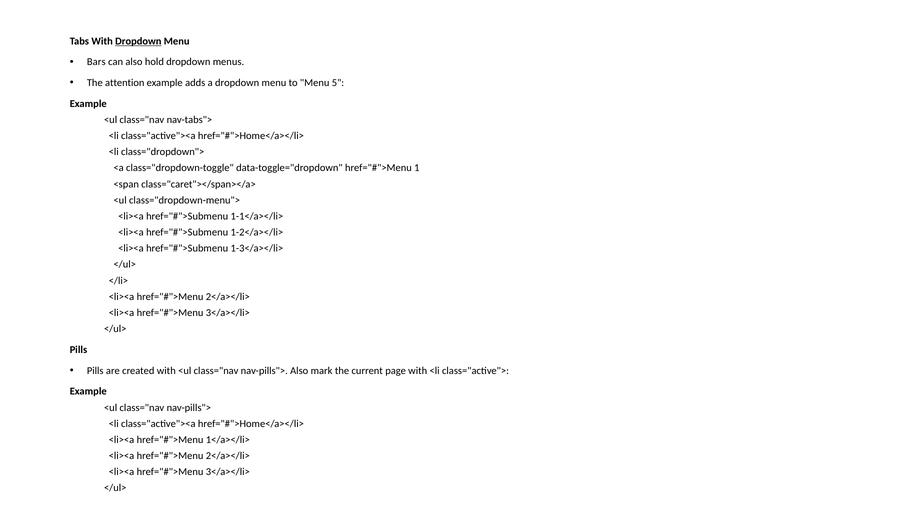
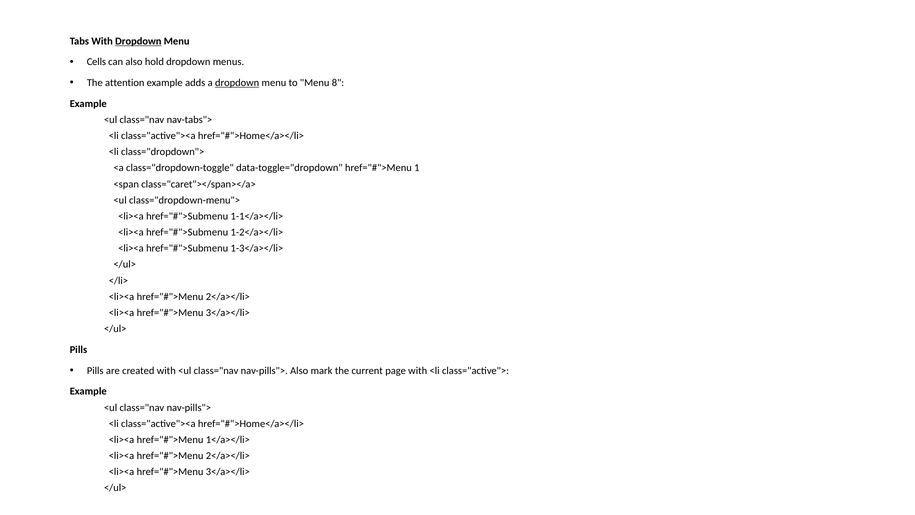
Bars: Bars -> Cells
dropdown at (237, 83) underline: none -> present
5: 5 -> 8
